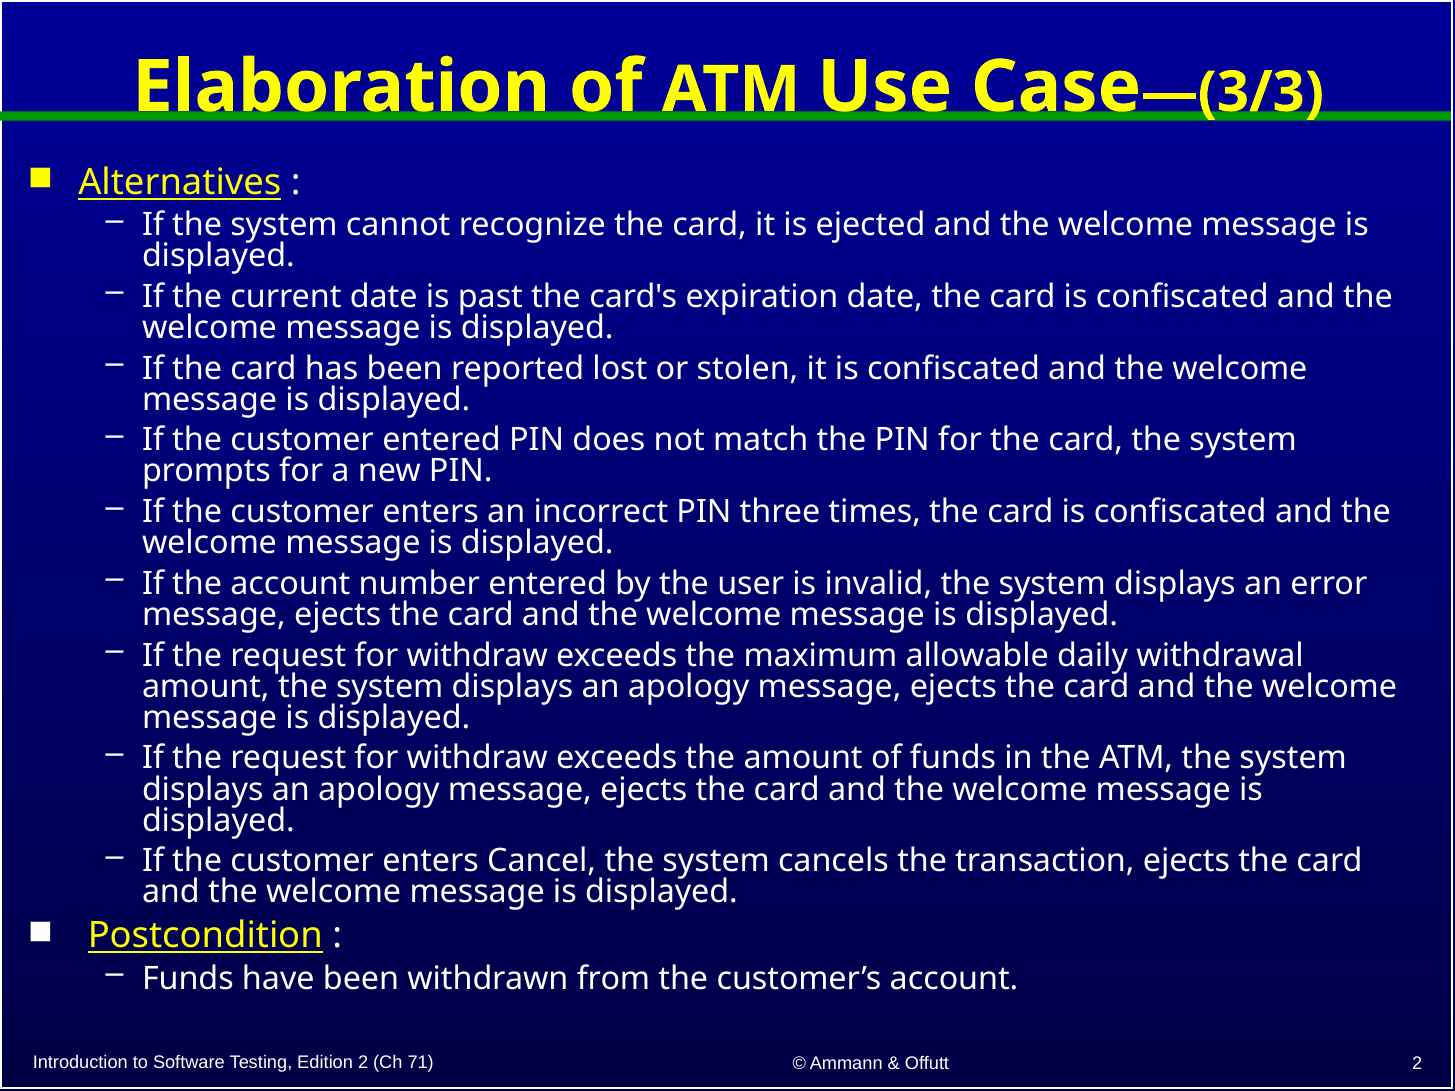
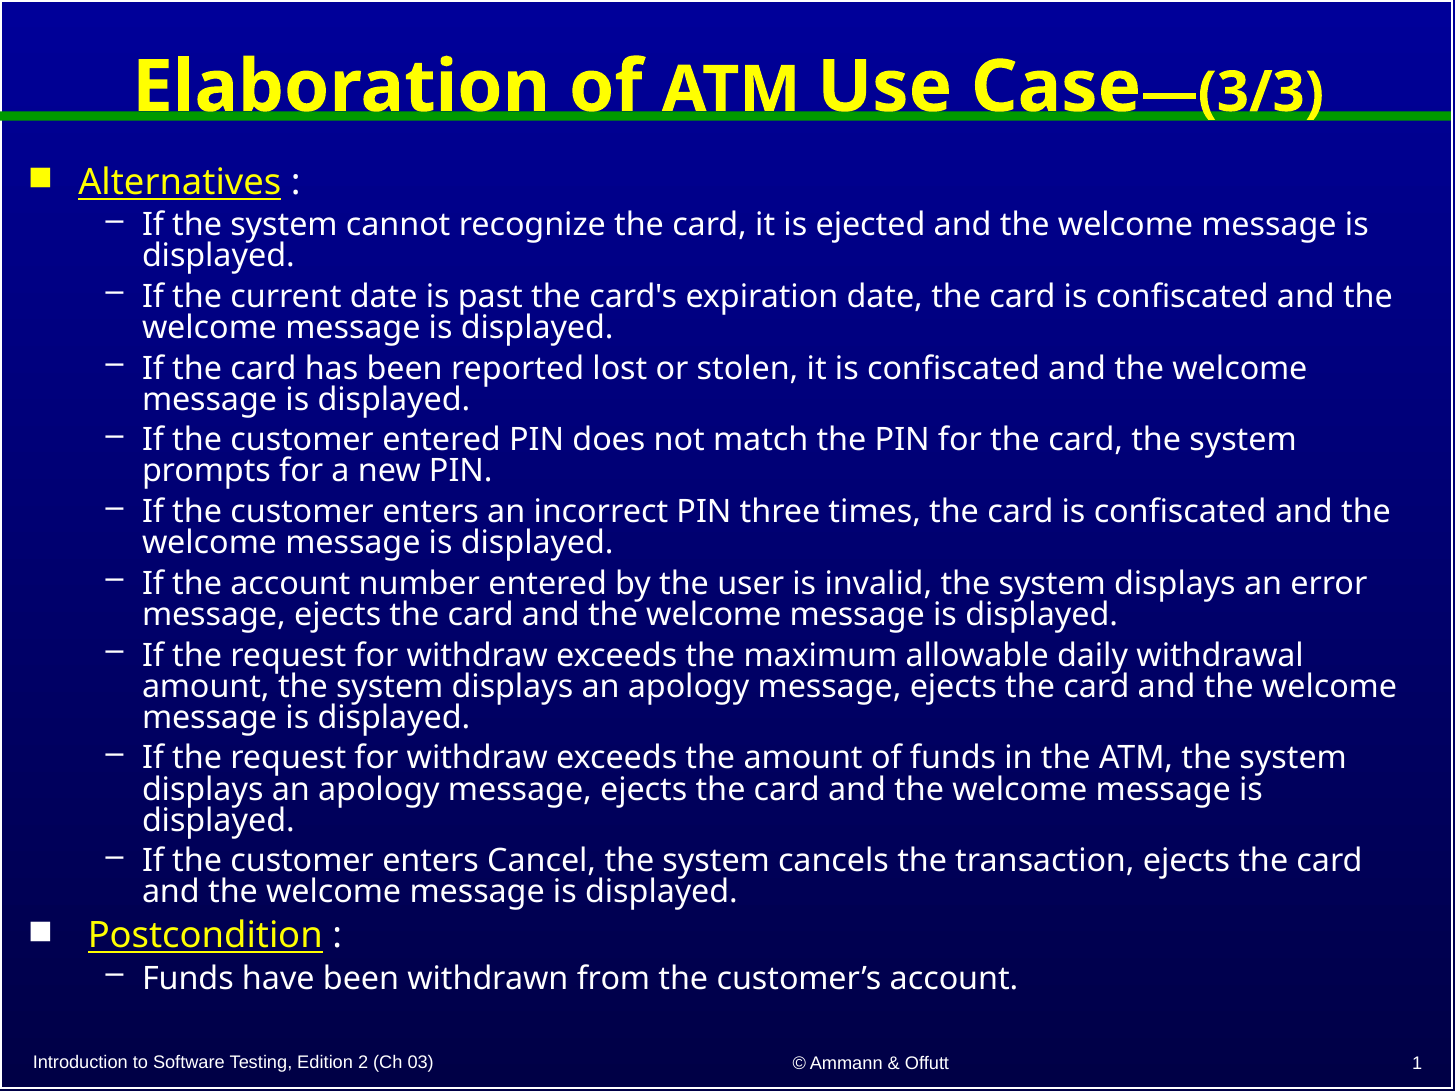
71: 71 -> 03
Offutt 2: 2 -> 1
